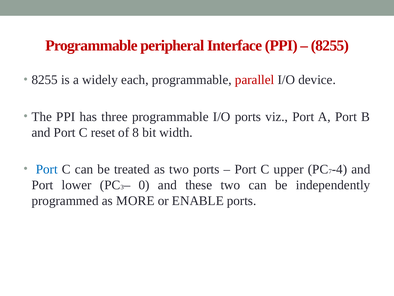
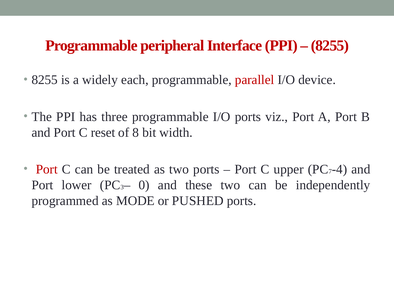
Port at (47, 169) colour: blue -> red
MORE: MORE -> MODE
ENABLE: ENABLE -> PUSHED
